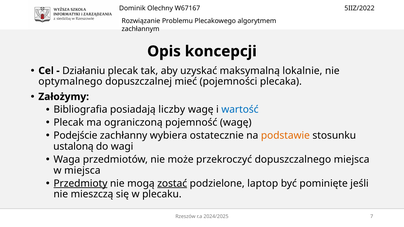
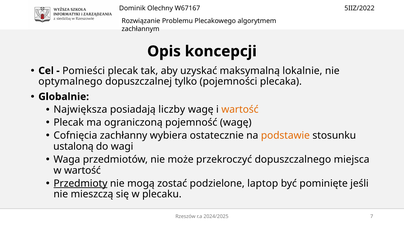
Działaniu: Działaniu -> Pomieści
mieć: mieć -> tylko
Założymy: Założymy -> Globalnie
Bibliografia: Bibliografia -> Największa
wartość at (240, 110) colour: blue -> orange
Podejście: Podejście -> Cofnięcia
w miejsca: miejsca -> wartość
zostać underline: present -> none
